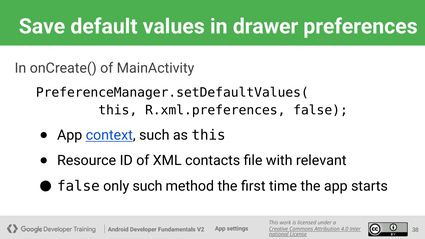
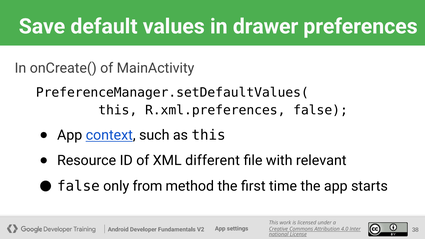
contacts: contacts -> different
only such: such -> from
